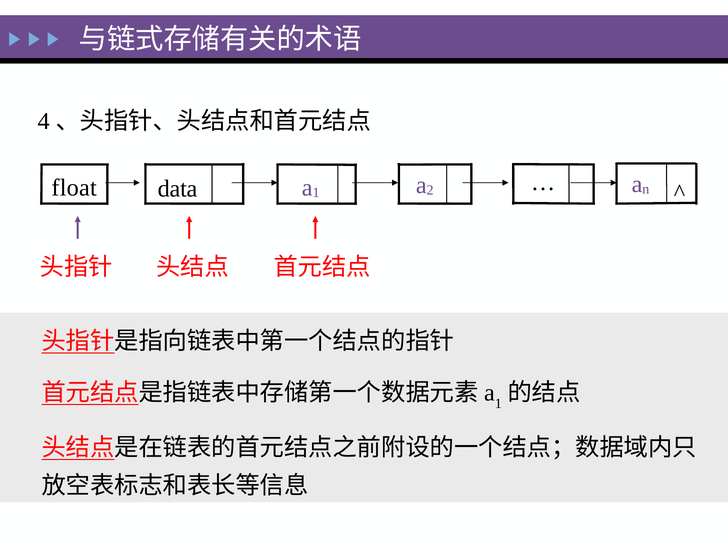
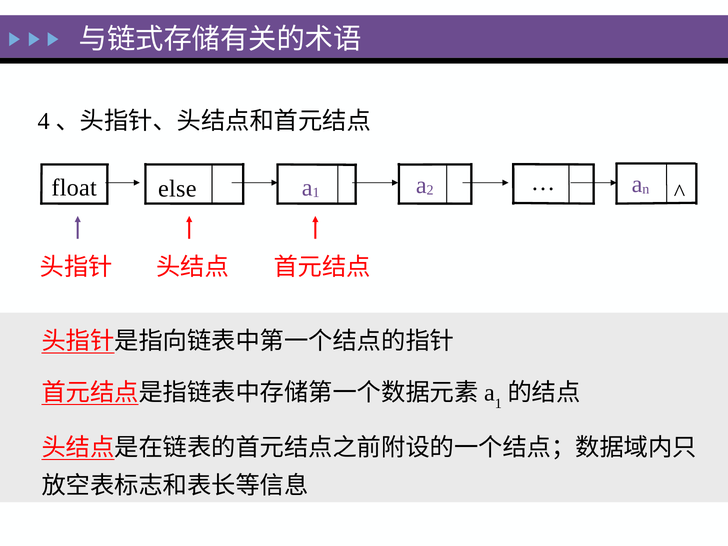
data: data -> else
